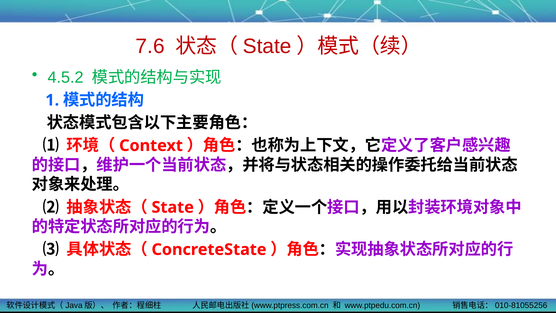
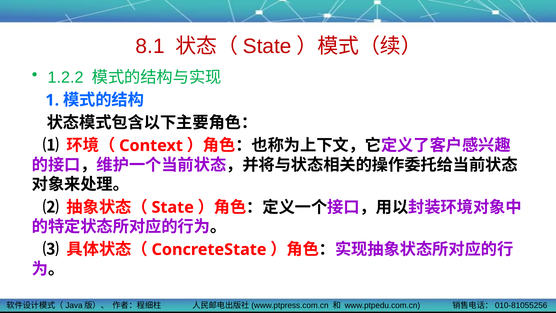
7.6: 7.6 -> 8.1
4.5.2: 4.5.2 -> 1.2.2
